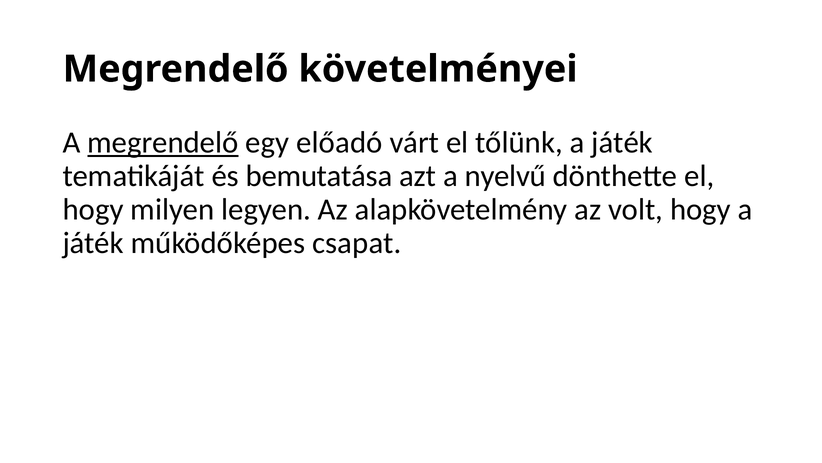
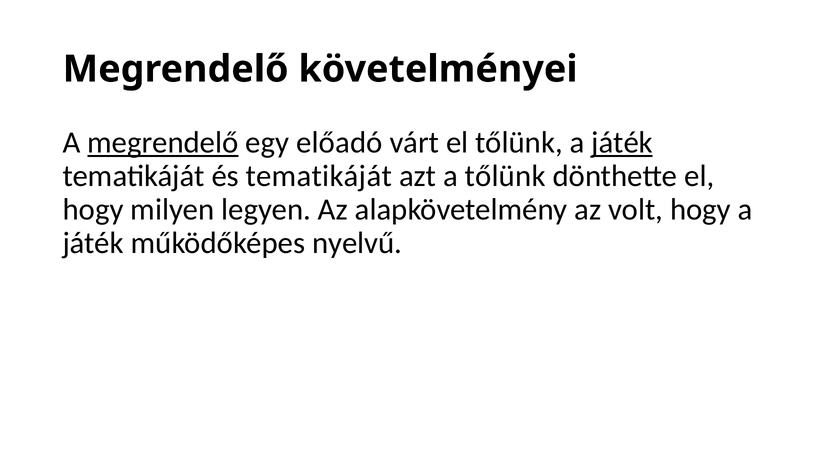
játék at (622, 143) underline: none -> present
és bemutatása: bemutatása -> tematikáját
a nyelvű: nyelvű -> tőlünk
csapat: csapat -> nyelvű
